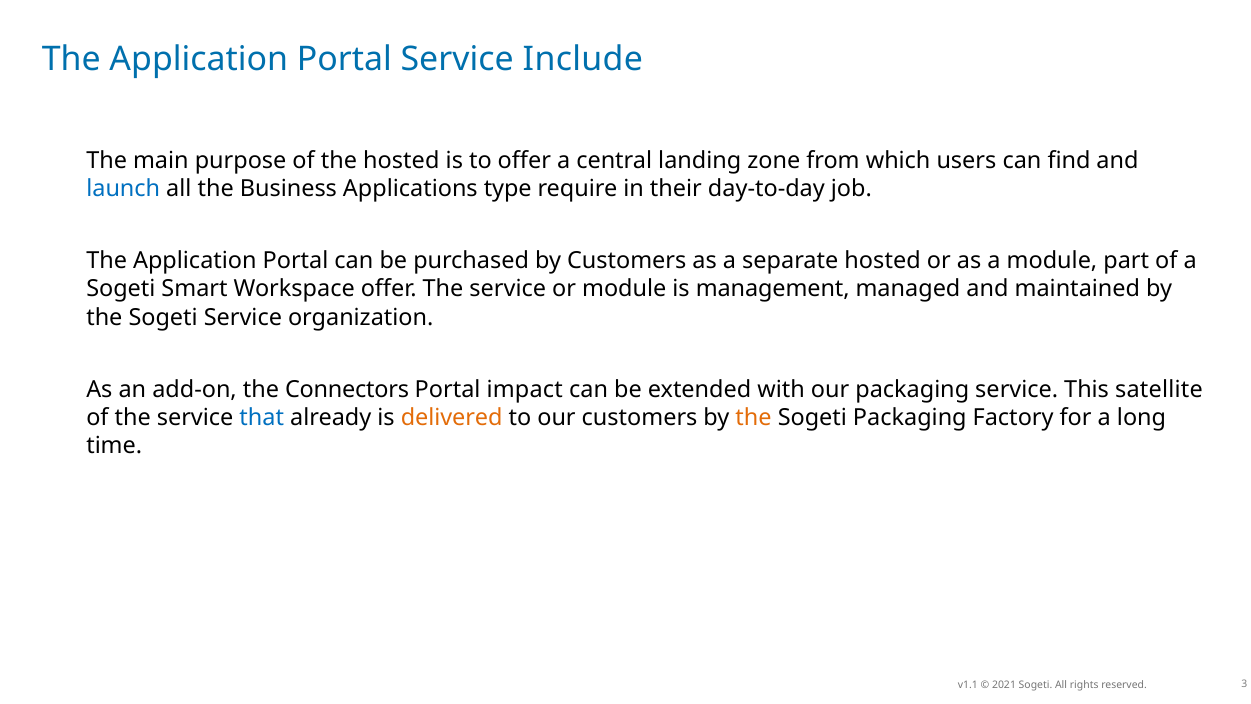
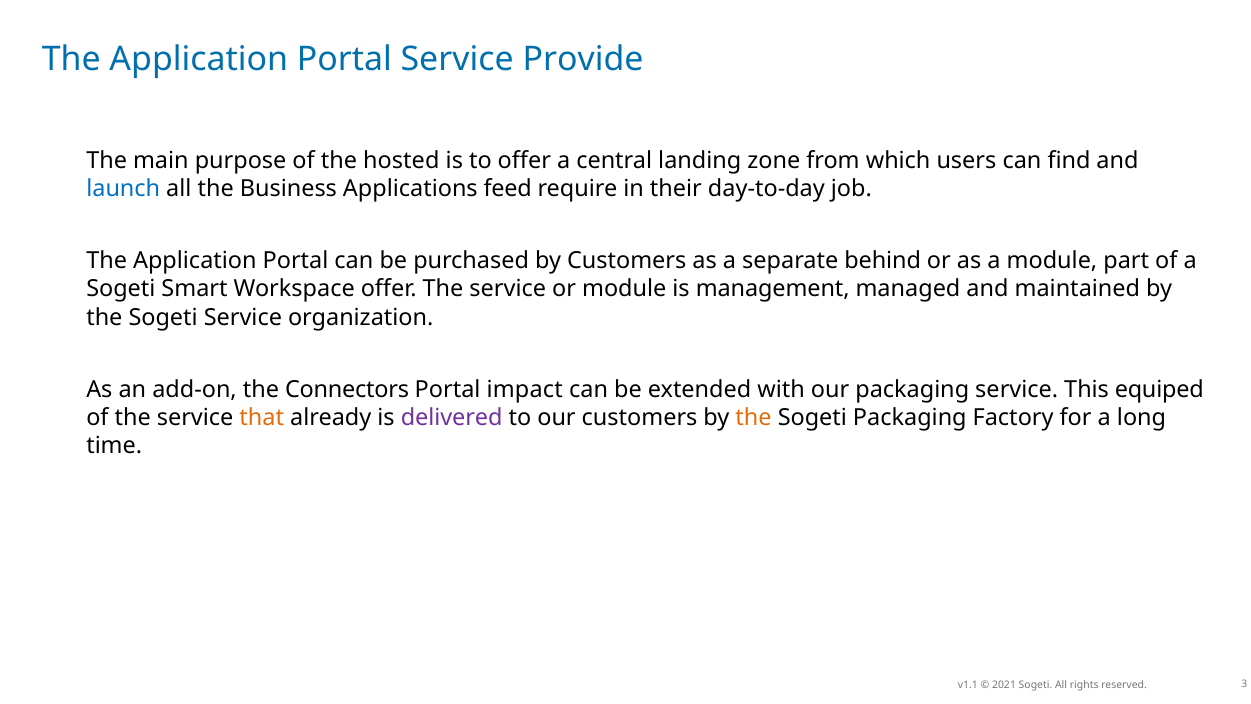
Include: Include -> Provide
type: type -> feed
separate hosted: hosted -> behind
satellite: satellite -> equiped
that colour: blue -> orange
delivered colour: orange -> purple
